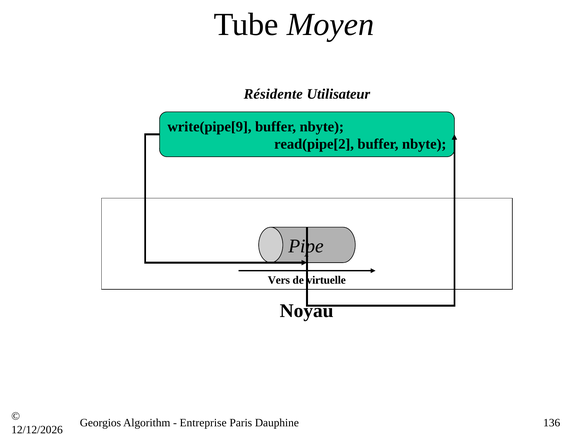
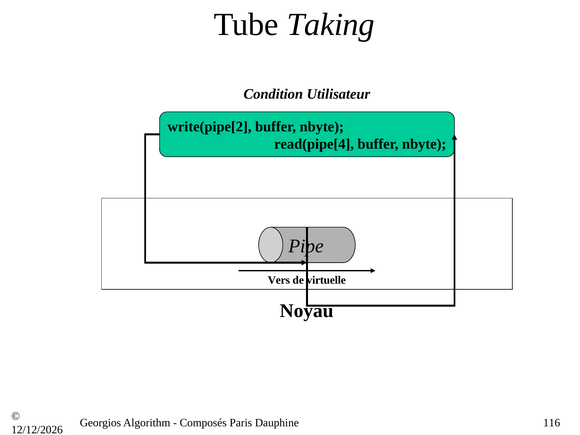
Moyen: Moyen -> Taking
Résidente: Résidente -> Condition
write(pipe[9: write(pipe[9 -> write(pipe[2
read(pipe[2: read(pipe[2 -> read(pipe[4
Entreprise: Entreprise -> Composés
136: 136 -> 116
